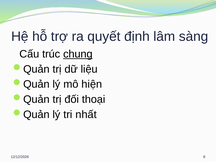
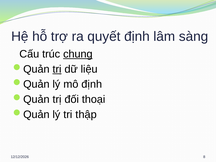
trị at (57, 69) underline: none -> present
mô hiện: hiện -> định
nhất: nhất -> thập
